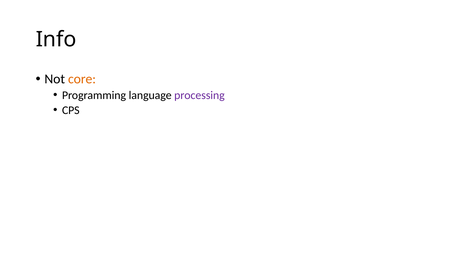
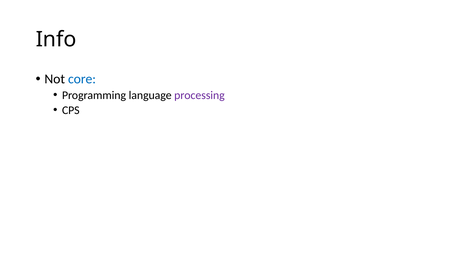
core colour: orange -> blue
